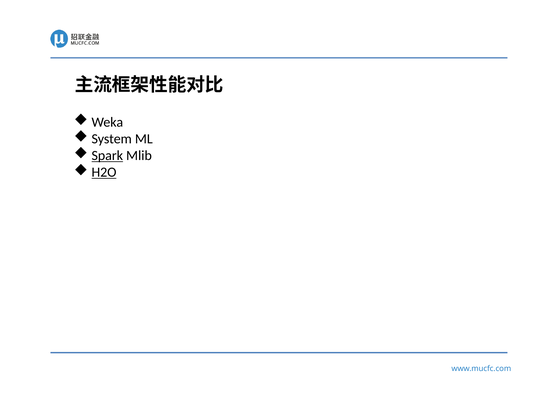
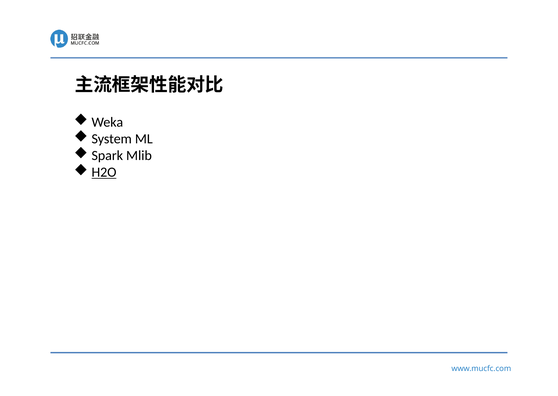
Spark underline: present -> none
